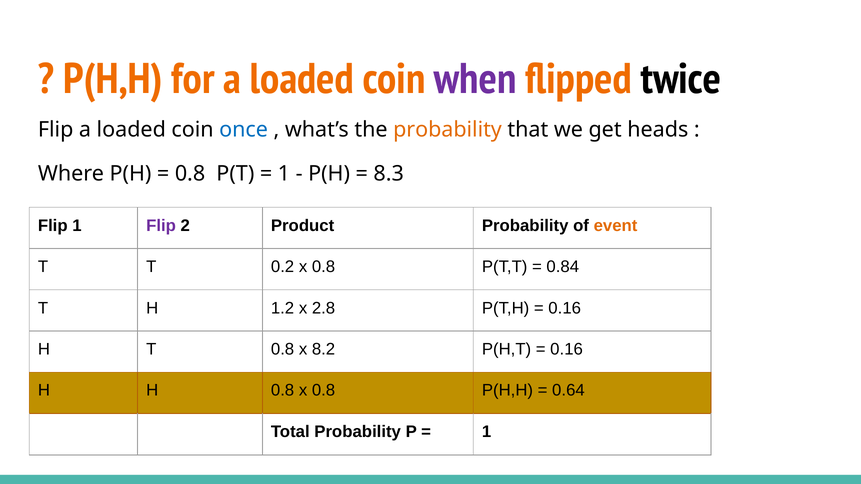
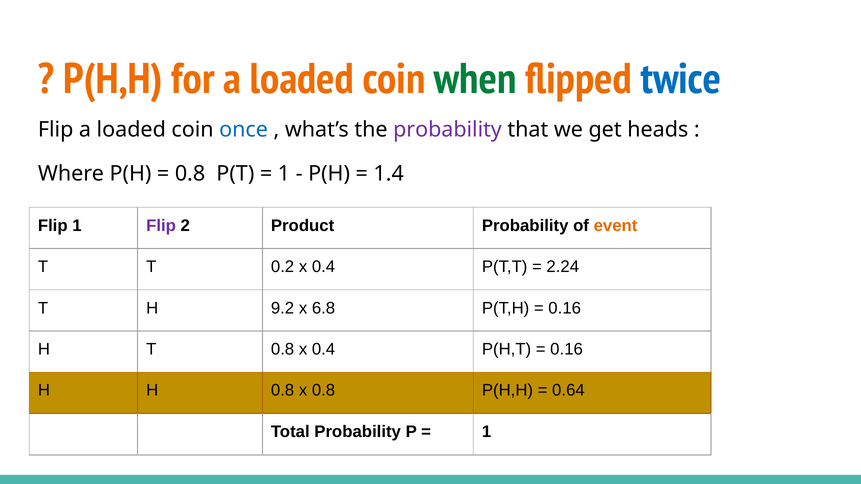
when colour: purple -> green
twice colour: black -> blue
probability at (447, 130) colour: orange -> purple
8.3: 8.3 -> 1.4
0.2 x 0.8: 0.8 -> 0.4
0.84: 0.84 -> 2.24
1.2: 1.2 -> 9.2
2.8: 2.8 -> 6.8
0.8 x 8.2: 8.2 -> 0.4
